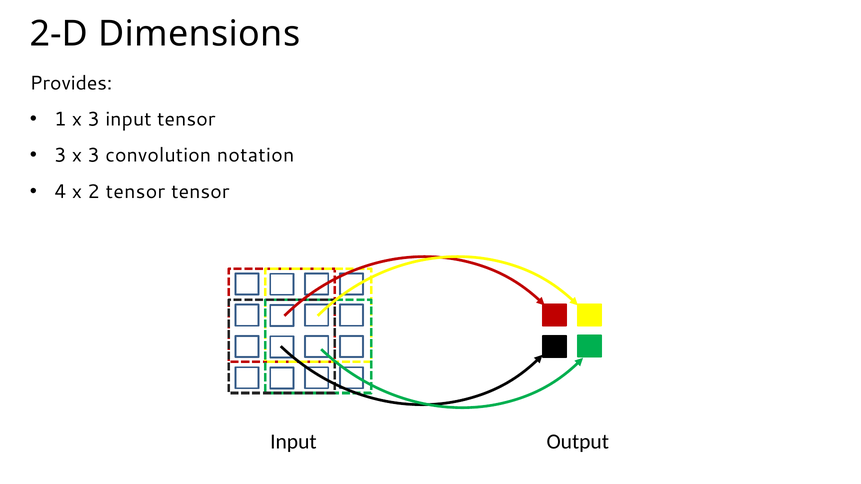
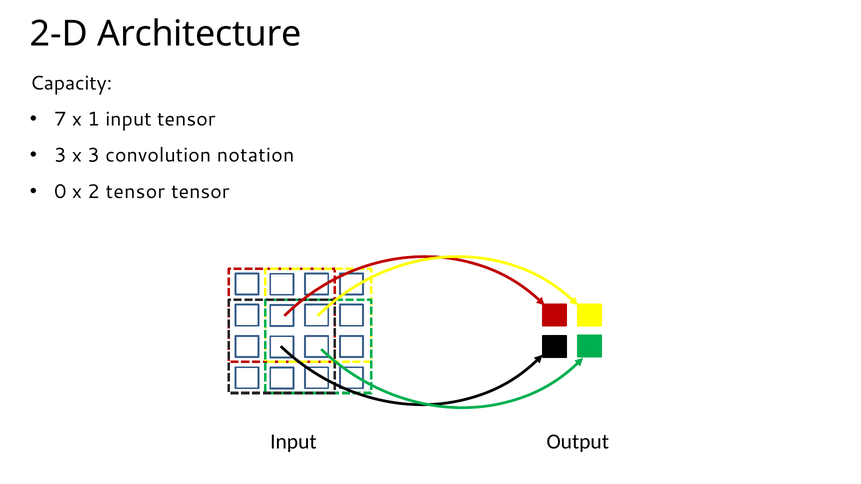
Dimensions: Dimensions -> Architecture
Provides: Provides -> Capacity
1: 1 -> 7
3 at (94, 119): 3 -> 1
4: 4 -> 0
